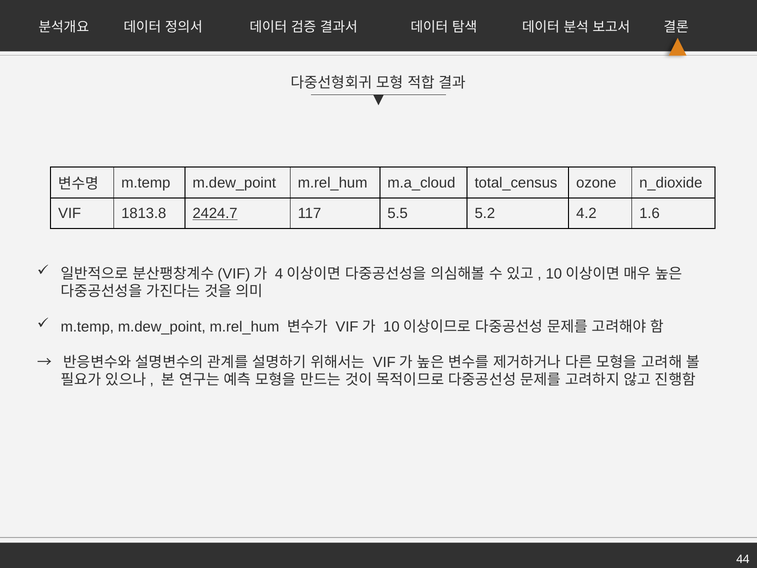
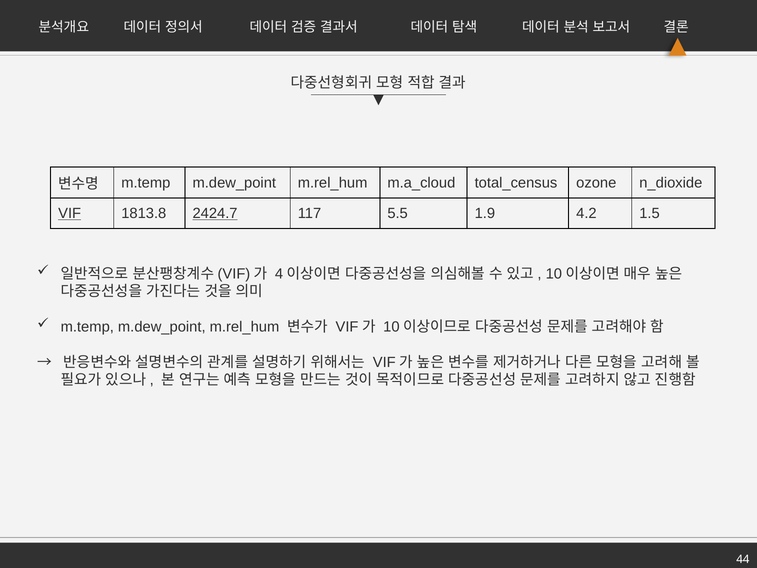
VIF underline: none -> present
5.2: 5.2 -> 1.9
1.6: 1.6 -> 1.5
